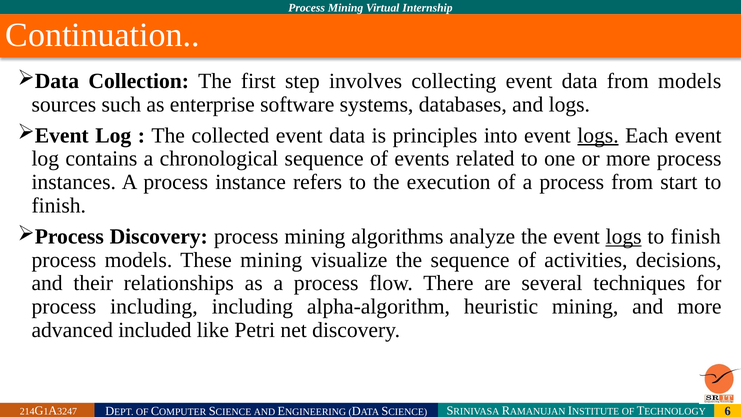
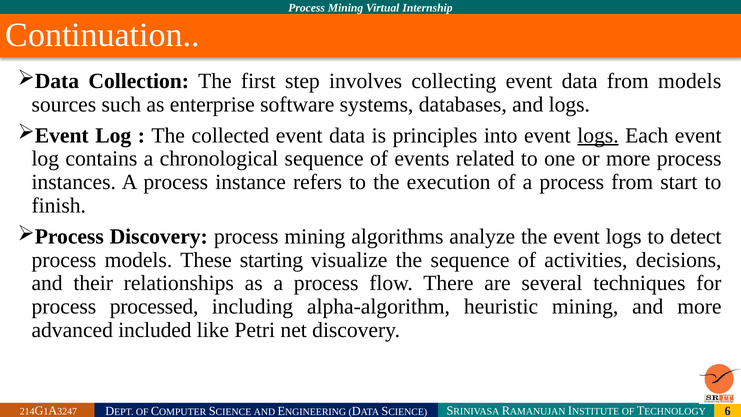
logs at (624, 237) underline: present -> none
finish at (696, 237): finish -> detect
These mining: mining -> starting
process including: including -> processed
